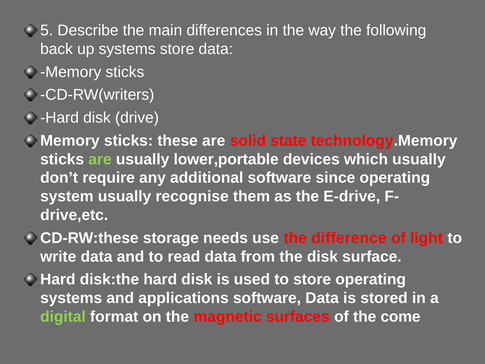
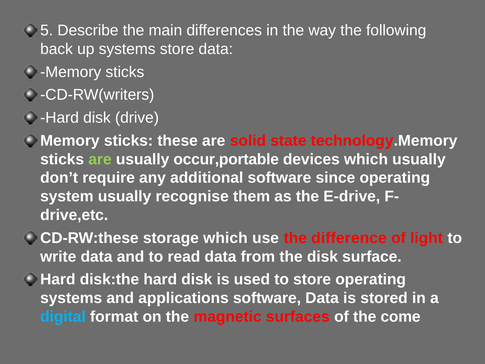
lower,portable: lower,portable -> occur,portable
storage needs: needs -> which
digital colour: light green -> light blue
